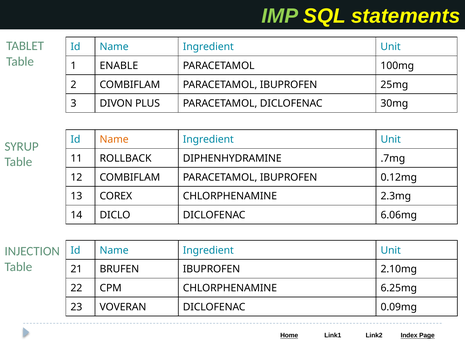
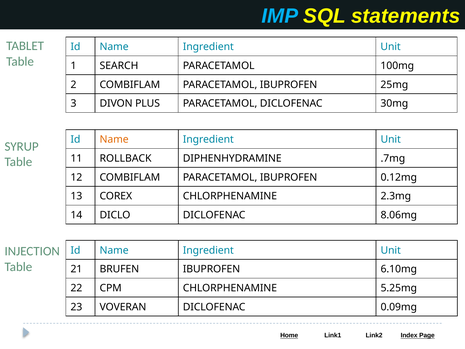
IMP colour: light green -> light blue
ENABLE: ENABLE -> SEARCH
6.06mg: 6.06mg -> 8.06mg
2.10mg: 2.10mg -> 6.10mg
6.25mg: 6.25mg -> 5.25mg
